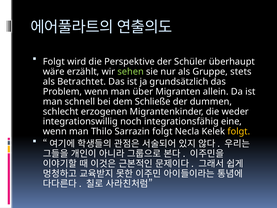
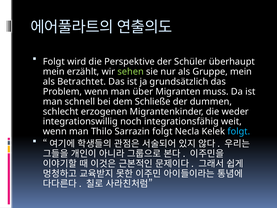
wäre at (54, 72): wäre -> mein
Gruppe stets: stets -> mein
allein: allein -> muss
eine: eine -> weit
folgt at (239, 131) colour: yellow -> light blue
